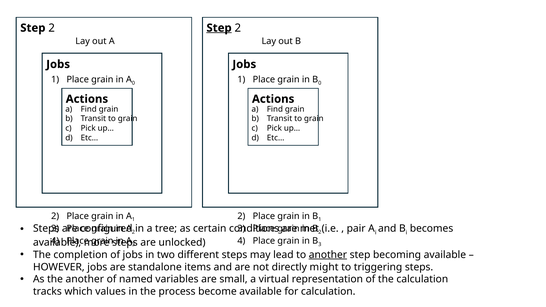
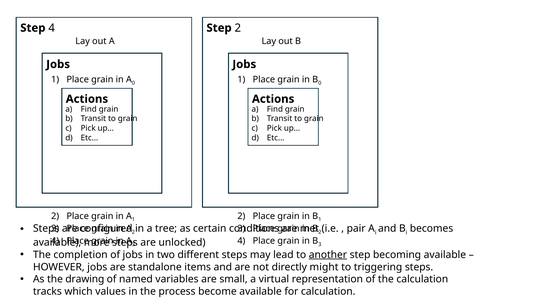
2 at (52, 28): 2 -> 4
Step at (219, 28) underline: present -> none
the another: another -> drawing
